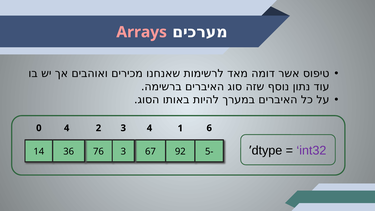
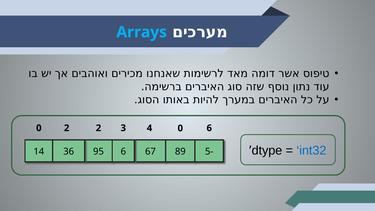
Arrays colour: pink -> light blue
0 4: 4 -> 2
4 1: 1 -> 0
int32 colour: purple -> blue
76: 76 -> 95
36 3: 3 -> 6
92: 92 -> 89
